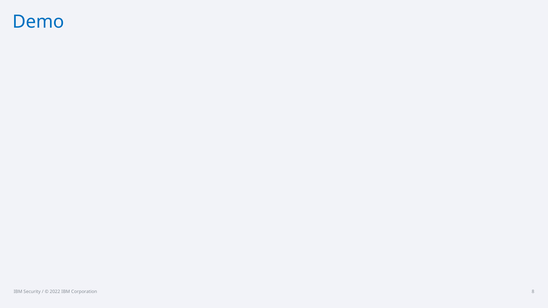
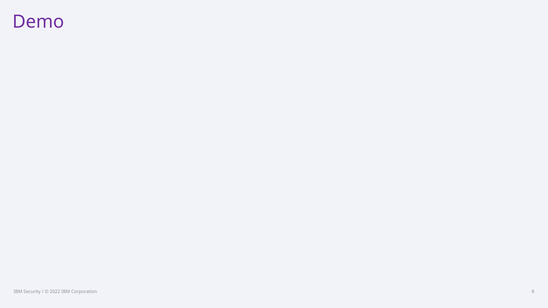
Demo colour: blue -> purple
